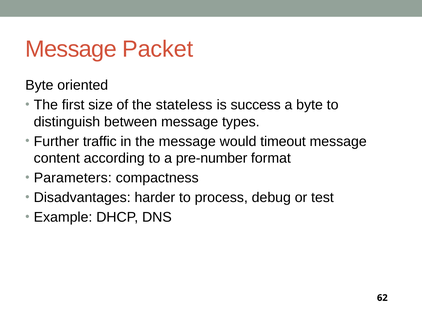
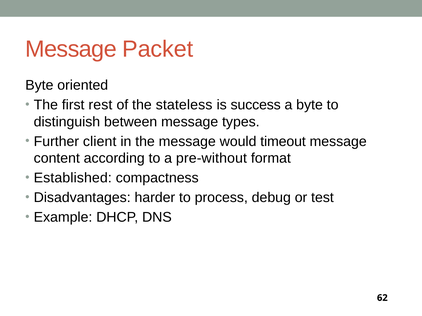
size: size -> rest
traffic: traffic -> client
pre-number: pre-number -> pre-without
Parameters: Parameters -> Established
